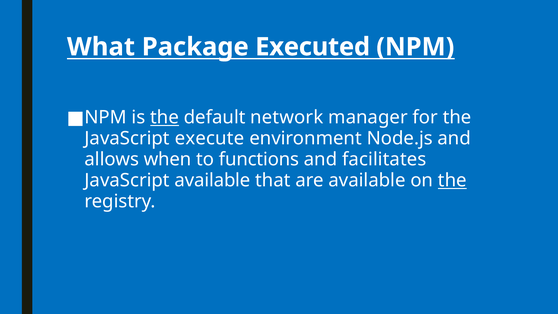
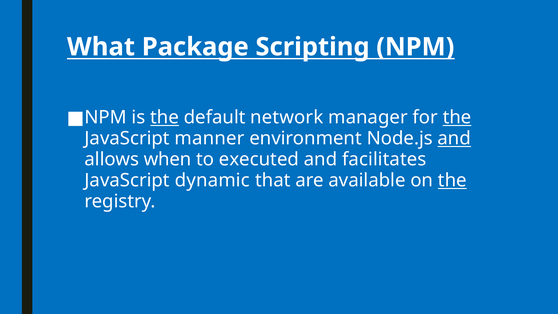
Executed: Executed -> Scripting
the at (457, 117) underline: none -> present
execute: execute -> manner
and at (454, 138) underline: none -> present
functions: functions -> executed
JavaScript available: available -> dynamic
